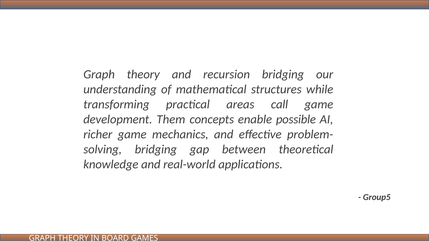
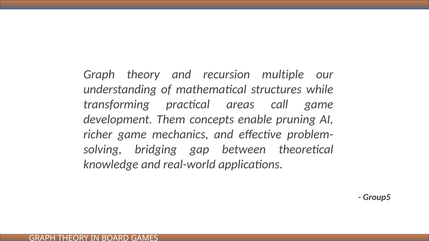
recursion bridging: bridging -> multiple
possible: possible -> pruning
